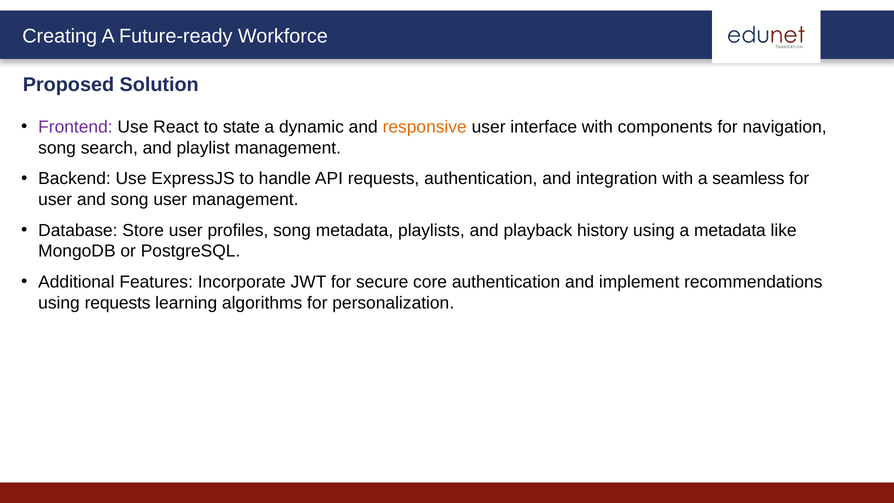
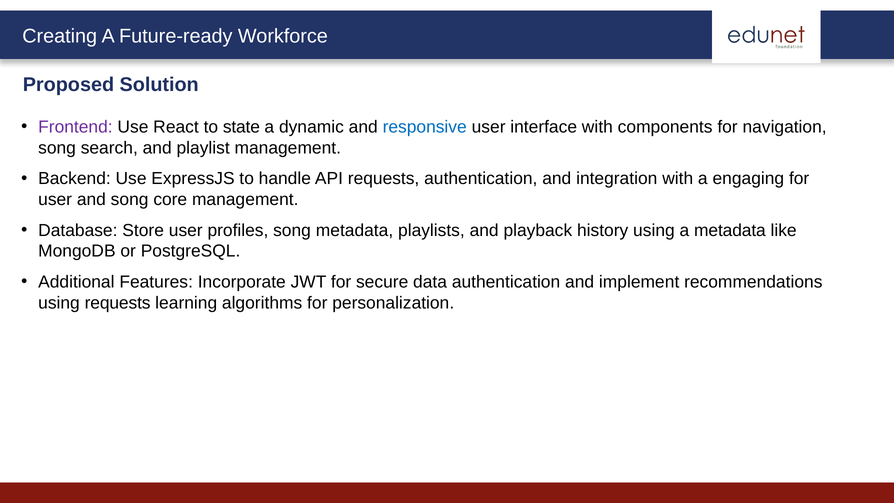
responsive colour: orange -> blue
seamless: seamless -> engaging
song user: user -> core
core: core -> data
